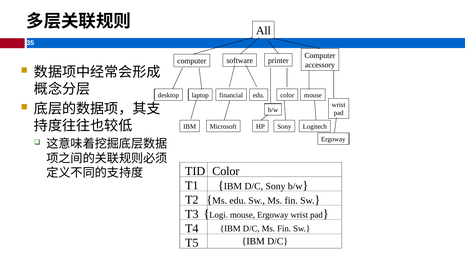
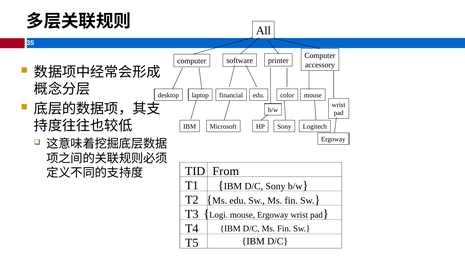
TID Color: Color -> From
